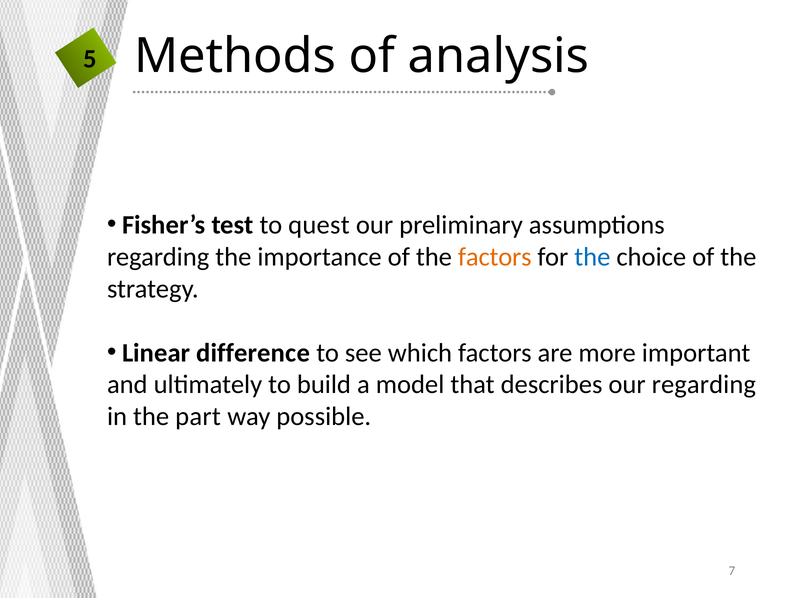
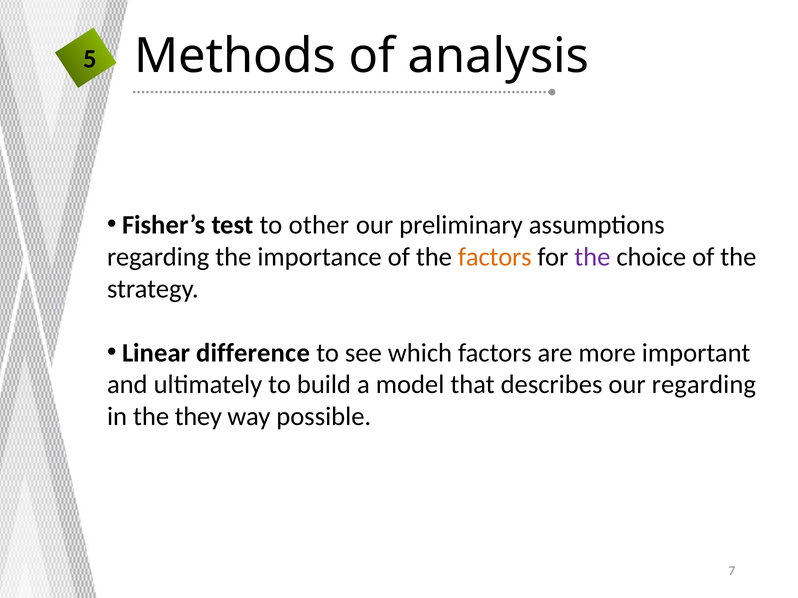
quest: quest -> other
the at (592, 257) colour: blue -> purple
part: part -> they
